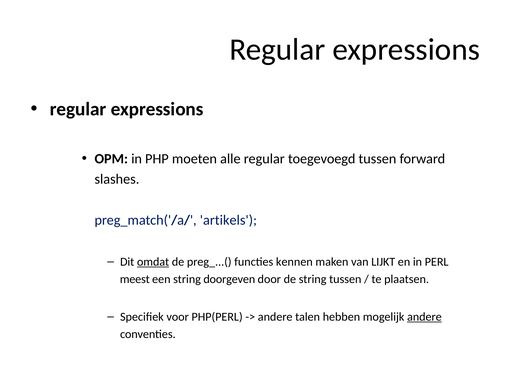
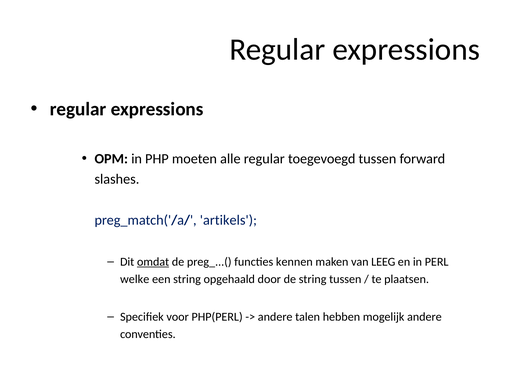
LIJKT: LIJKT -> LEEG
meest: meest -> welke
doorgeven: doorgeven -> opgehaald
andere at (424, 317) underline: present -> none
